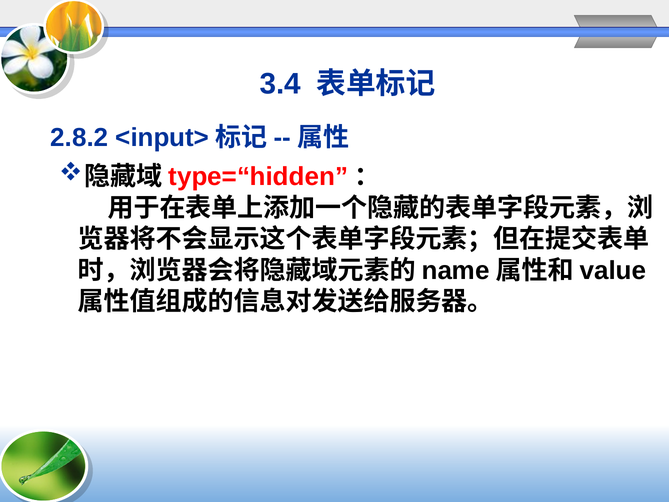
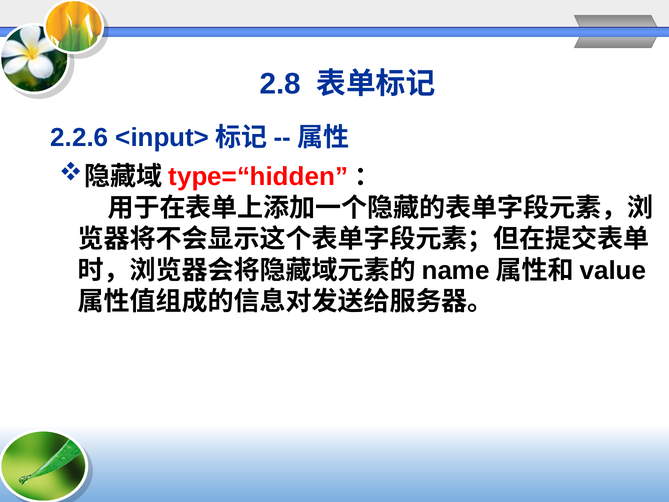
3.4: 3.4 -> 2.8
2.8.2: 2.8.2 -> 2.2.6
